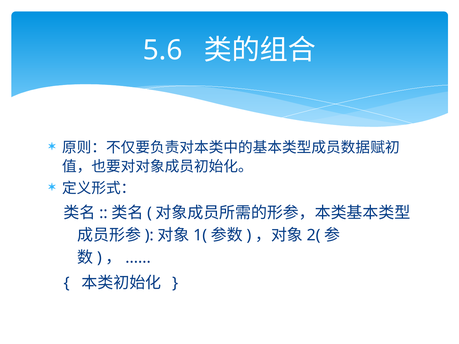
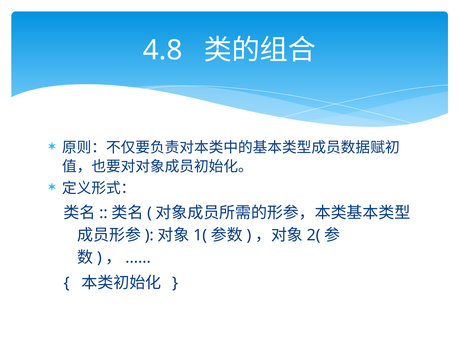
5.6: 5.6 -> 4.8
